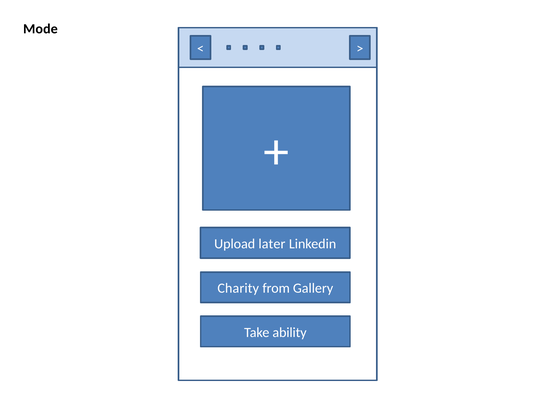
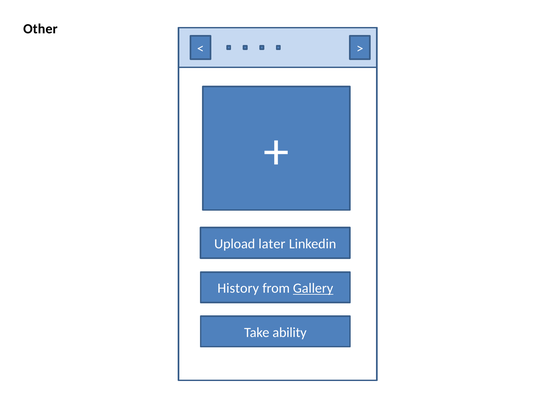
Mode: Mode -> Other
Charity: Charity -> History
Gallery underline: none -> present
